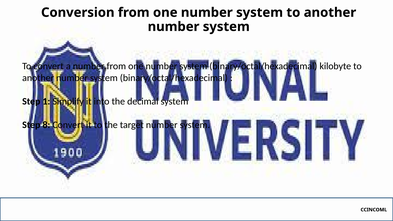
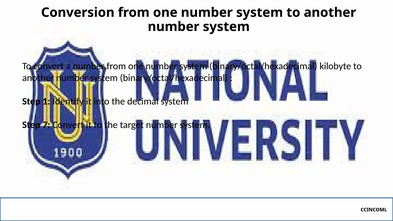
Simplify: Simplify -> Identify
8: 8 -> 7
